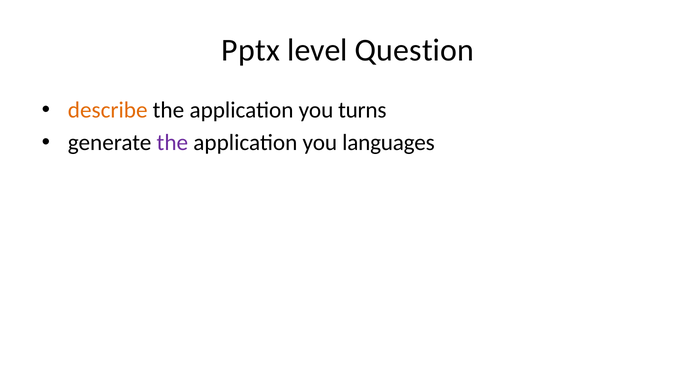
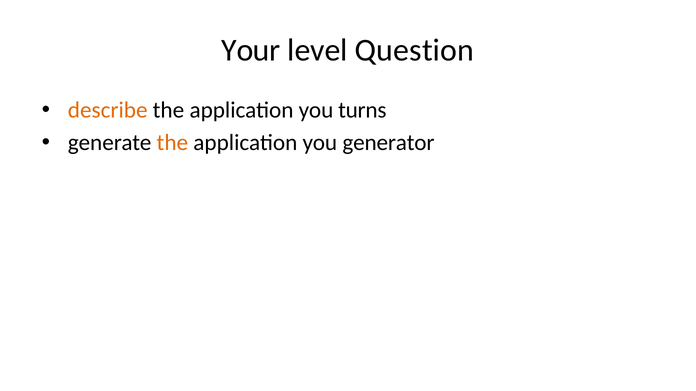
Pptx: Pptx -> Your
the at (172, 143) colour: purple -> orange
languages: languages -> generator
